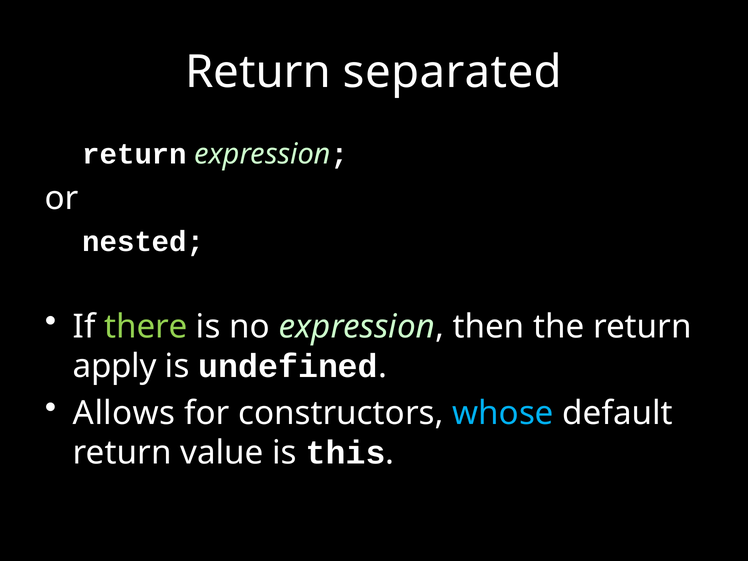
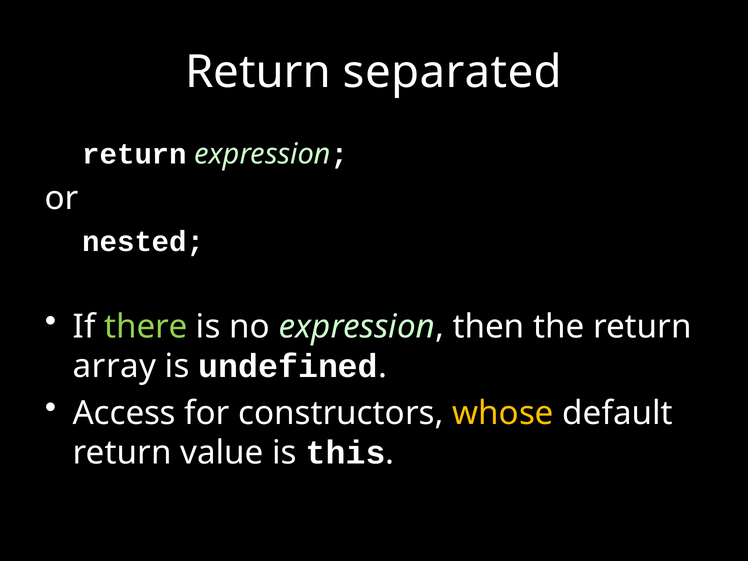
apply: apply -> array
Allows: Allows -> Access
whose colour: light blue -> yellow
